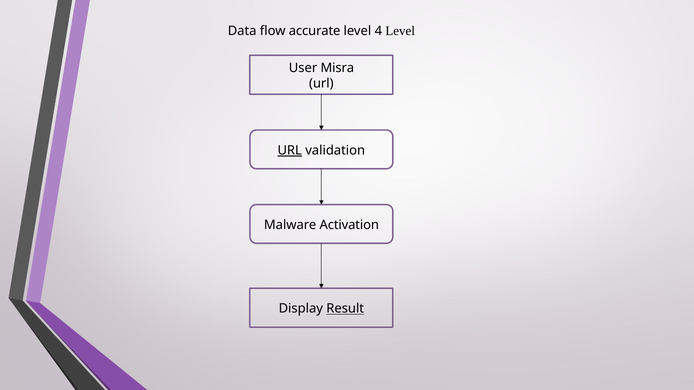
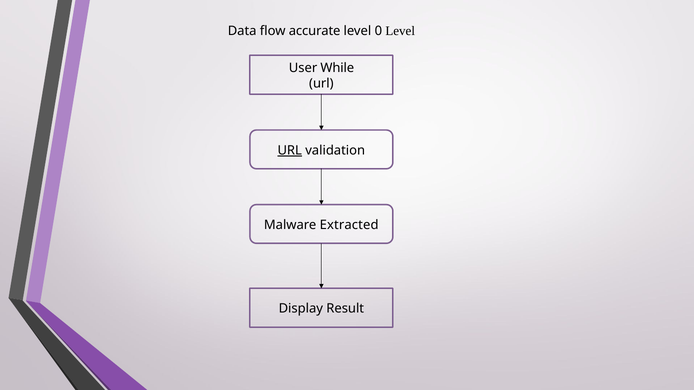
4: 4 -> 0
Misra: Misra -> While
Activation: Activation -> Extracted
Result underline: present -> none
